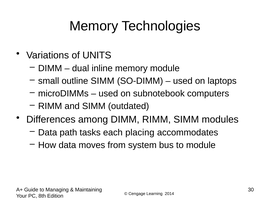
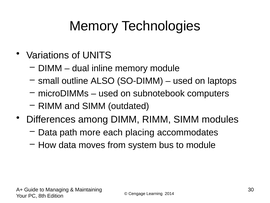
outline SIMM: SIMM -> ALSO
tasks: tasks -> more
